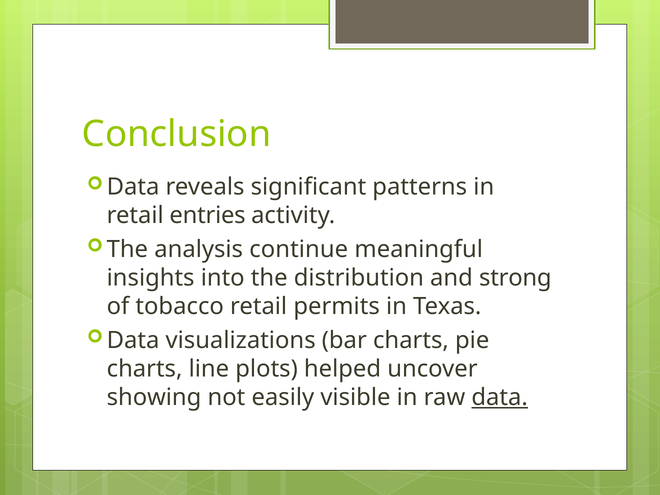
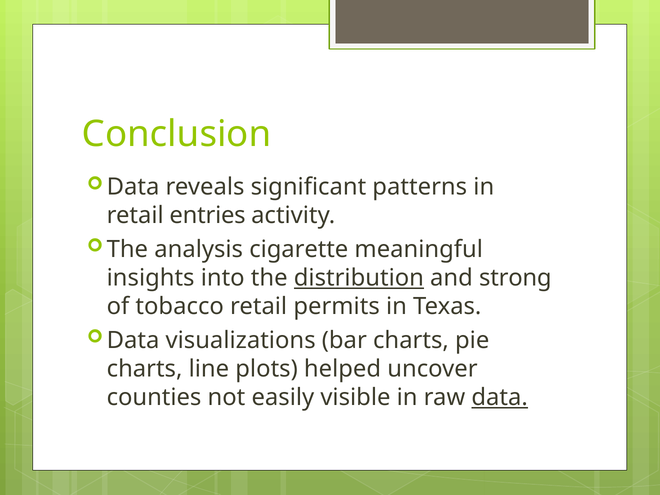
continue: continue -> cigarette
distribution underline: none -> present
showing: showing -> counties
